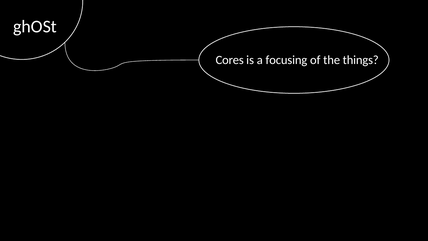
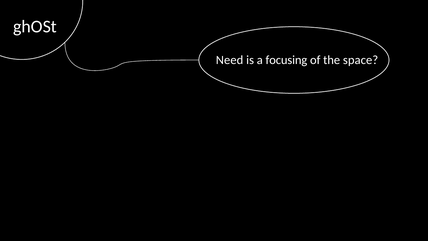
Cores: Cores -> Need
things: things -> space
